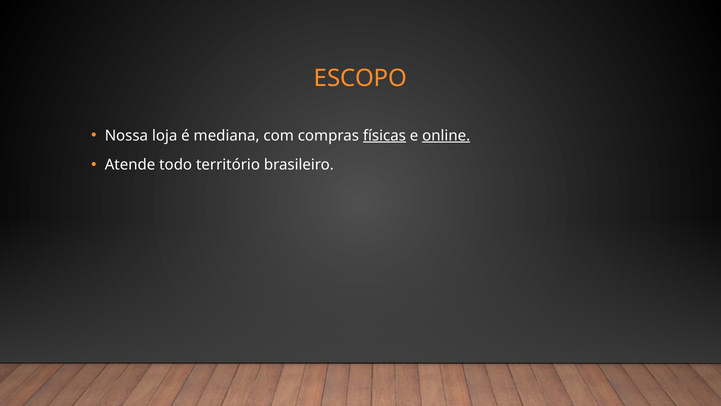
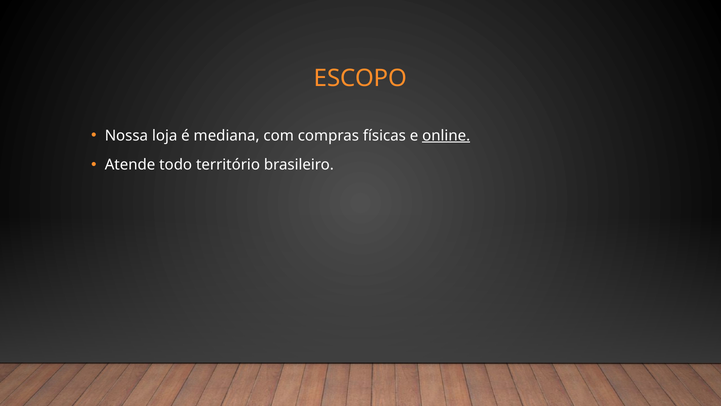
físicas underline: present -> none
